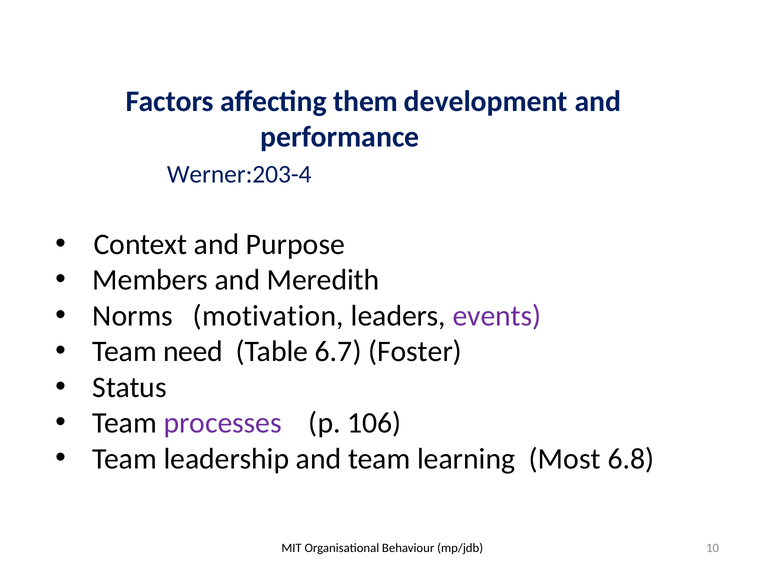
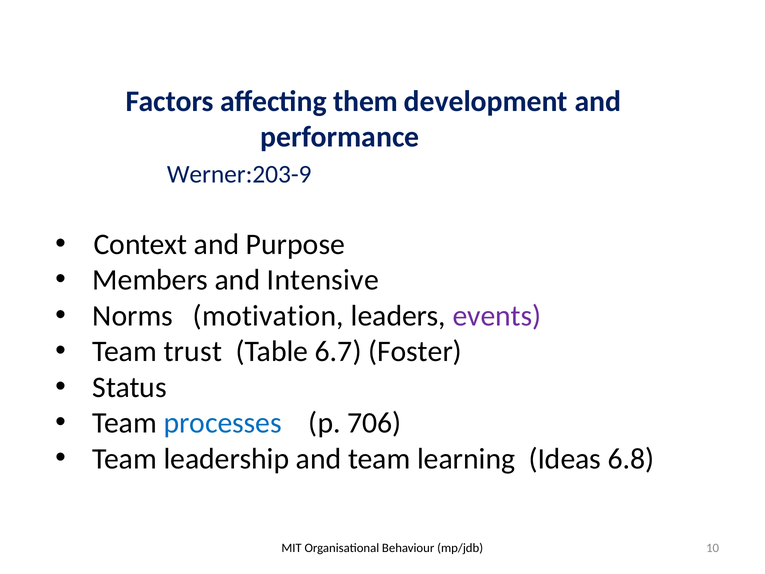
Werner:203-4: Werner:203-4 -> Werner:203-9
Meredith: Meredith -> Intensive
need: need -> trust
processes colour: purple -> blue
106: 106 -> 706
Most: Most -> Ideas
